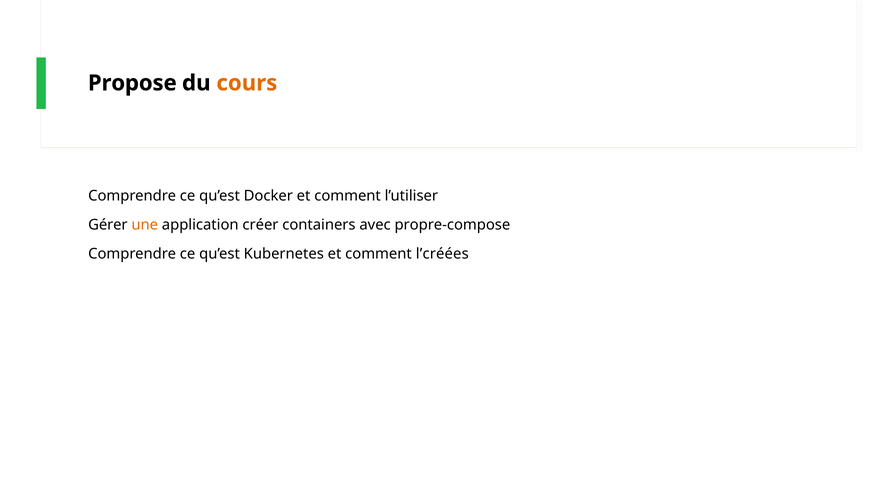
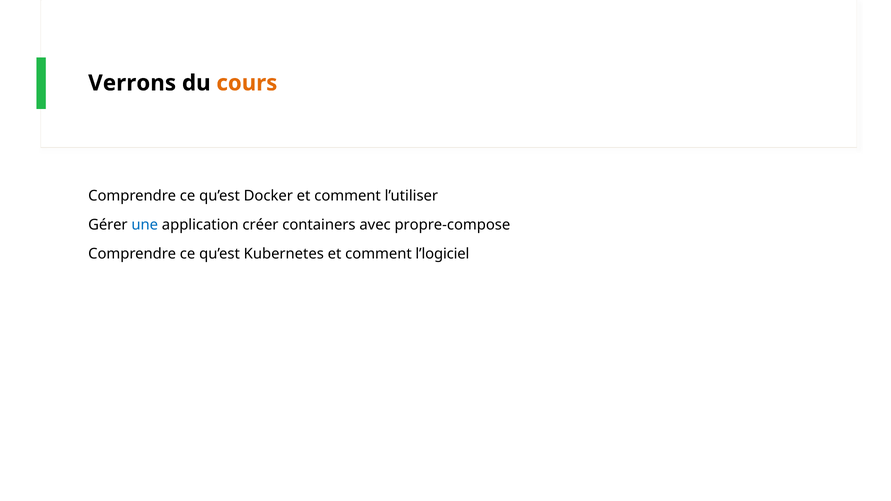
Propose: Propose -> Verrons
une colour: orange -> blue
l’créées: l’créées -> l’logiciel
